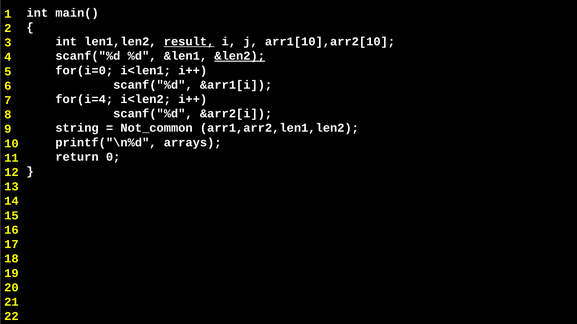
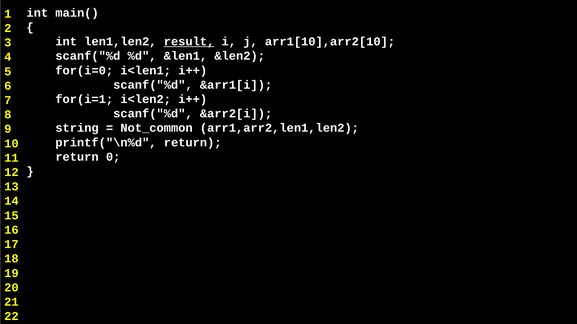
&len2 underline: present -> none
for(i=4: for(i=4 -> for(i=1
printf("\n%d arrays: arrays -> return
